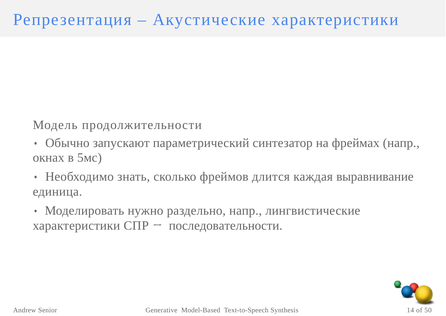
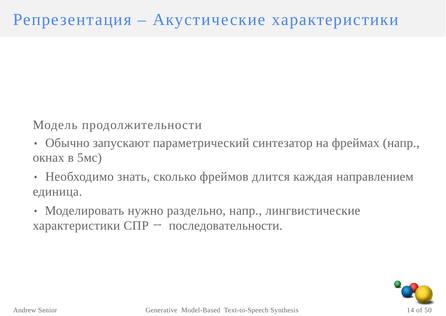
выравнивание: выравнивание -> направлением
